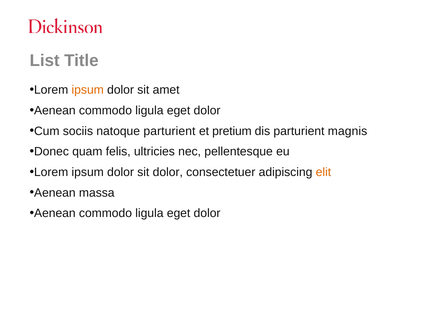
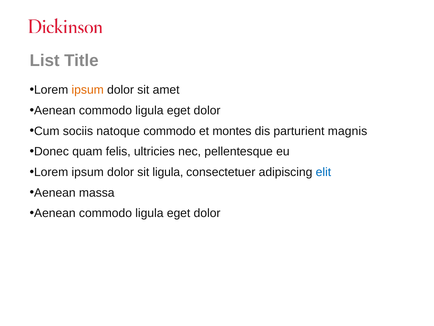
natoque parturient: parturient -> commodo
pretium: pretium -> montes
sit dolor: dolor -> ligula
elit colour: orange -> blue
